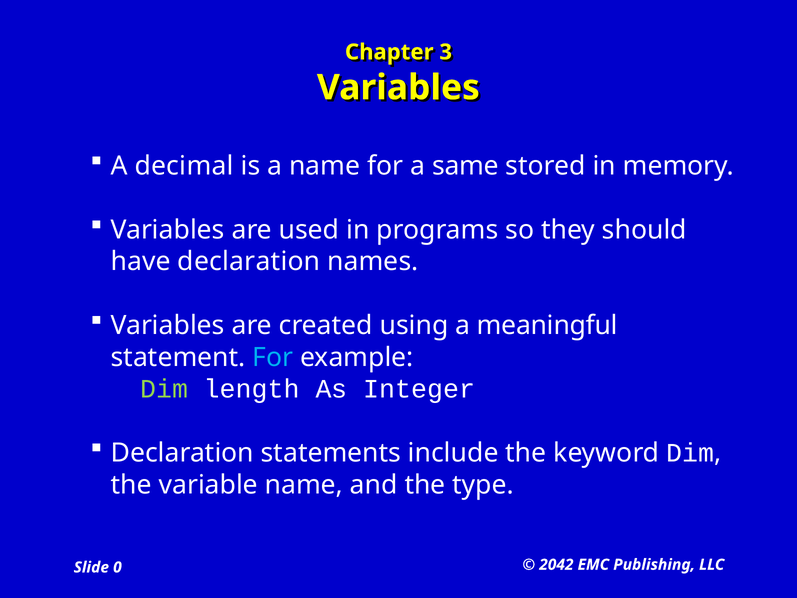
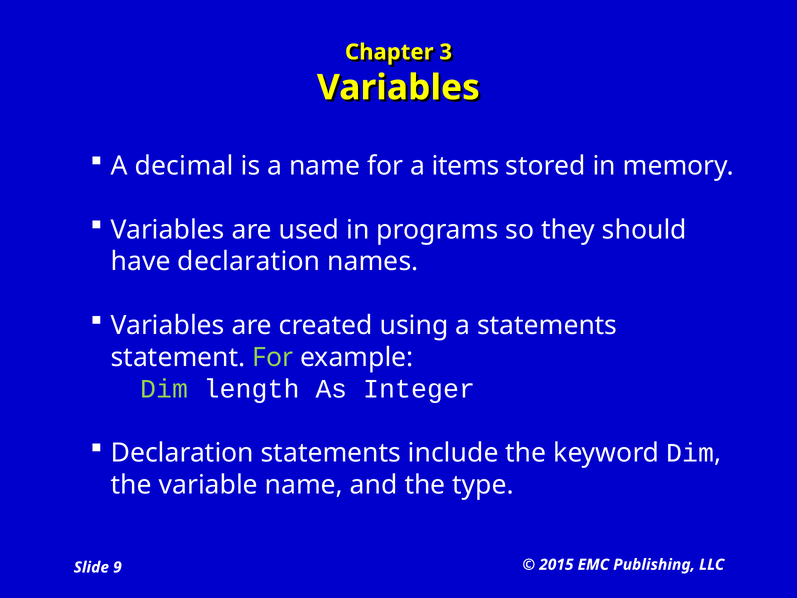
same: same -> items
a meaningful: meaningful -> statements
For at (273, 357) colour: light blue -> light green
2042: 2042 -> 2015
0: 0 -> 9
